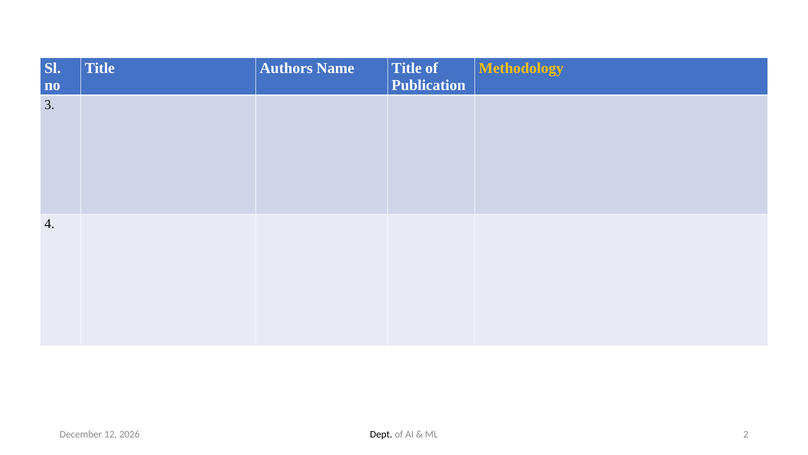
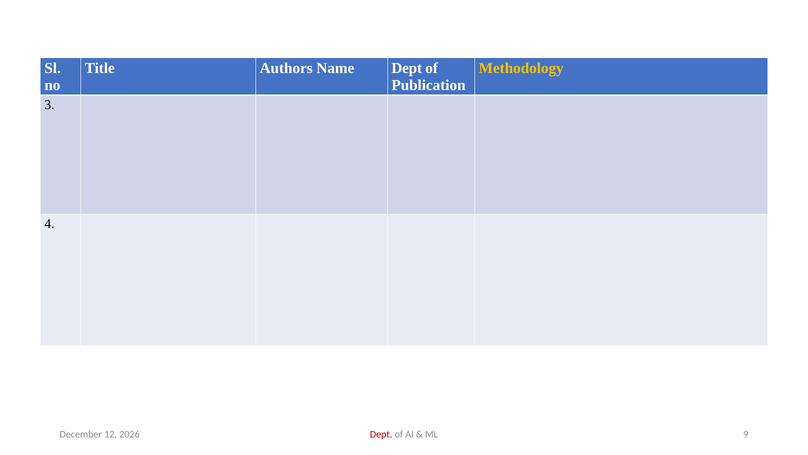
Name Title: Title -> Dept
2: 2 -> 9
Dept at (381, 434) colour: black -> red
